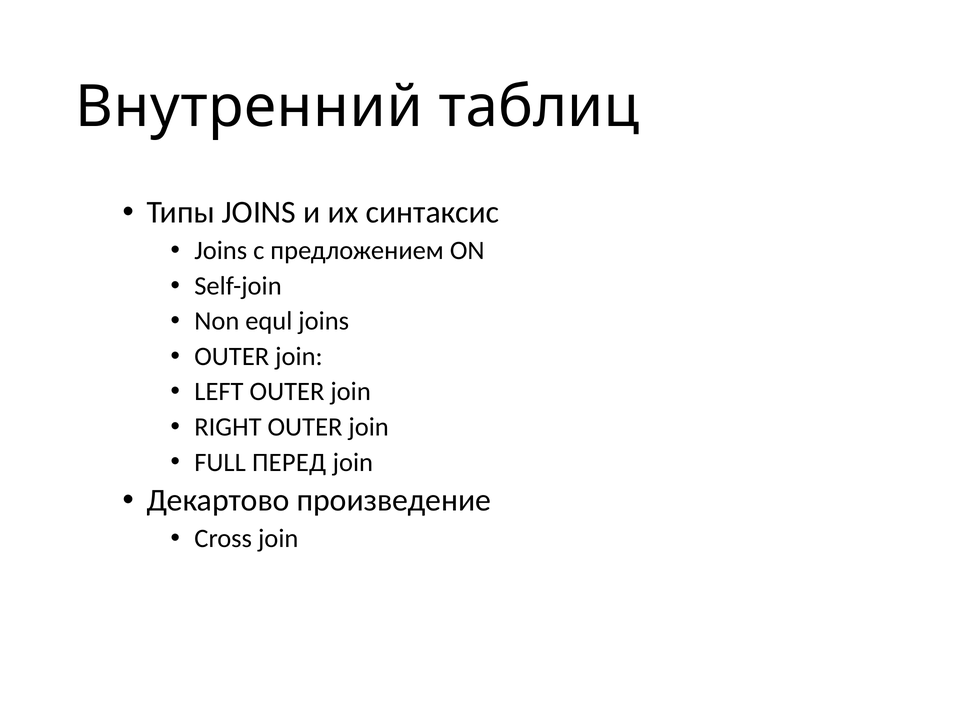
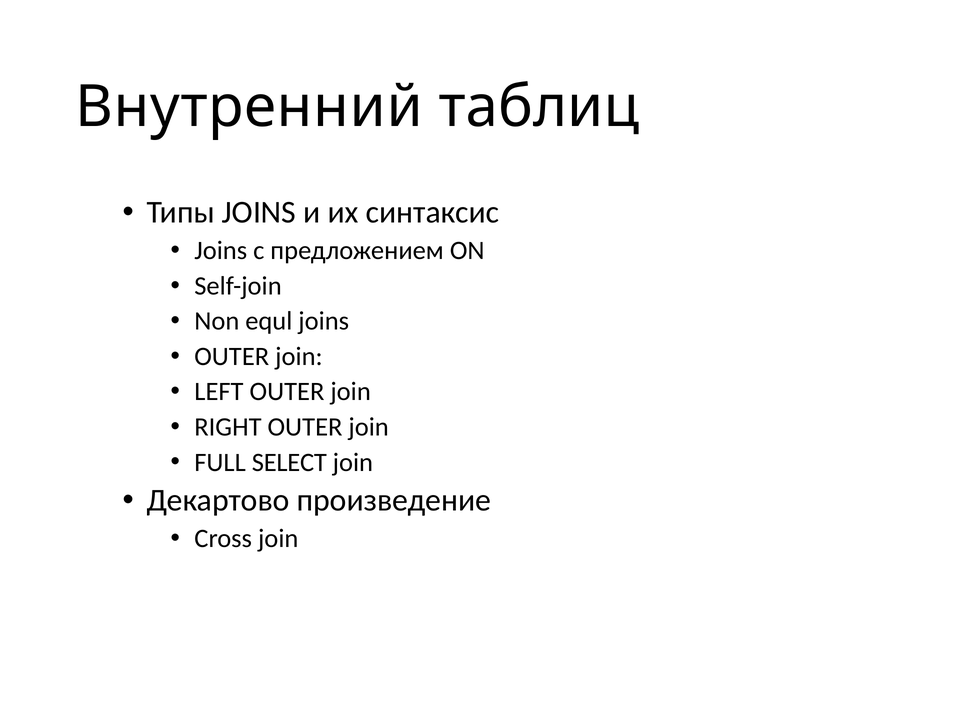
ПЕРЕД: ПЕРЕД -> SELECT
